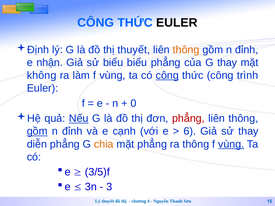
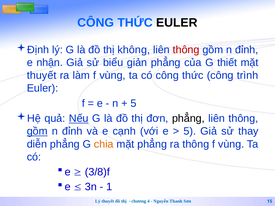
thị thuyết: thuyết -> không
thông at (186, 50) colour: orange -> red
biểu biểu: biểu -> giản
G thay: thay -> thiết
không at (42, 75): không -> thuyết
công at (167, 75) underline: present -> none
0 at (133, 103): 0 -> 5
phẳng at (188, 119) colour: red -> black
6 at (190, 131): 6 -> 5
vùng at (231, 144) underline: present -> none
3/5)f: 3/5)f -> 3/8)f
3: 3 -> 1
